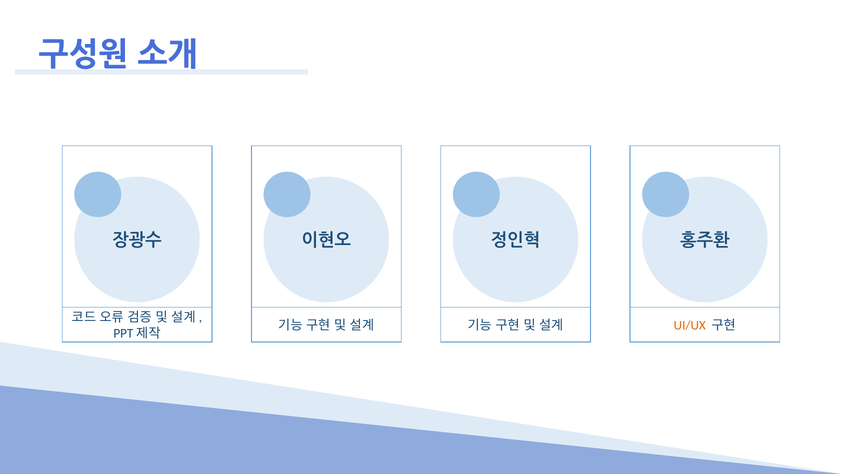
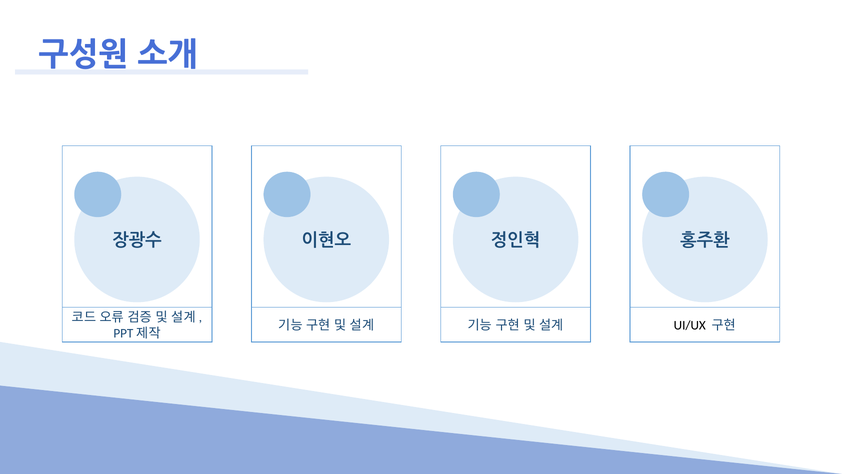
UI/UX colour: orange -> black
